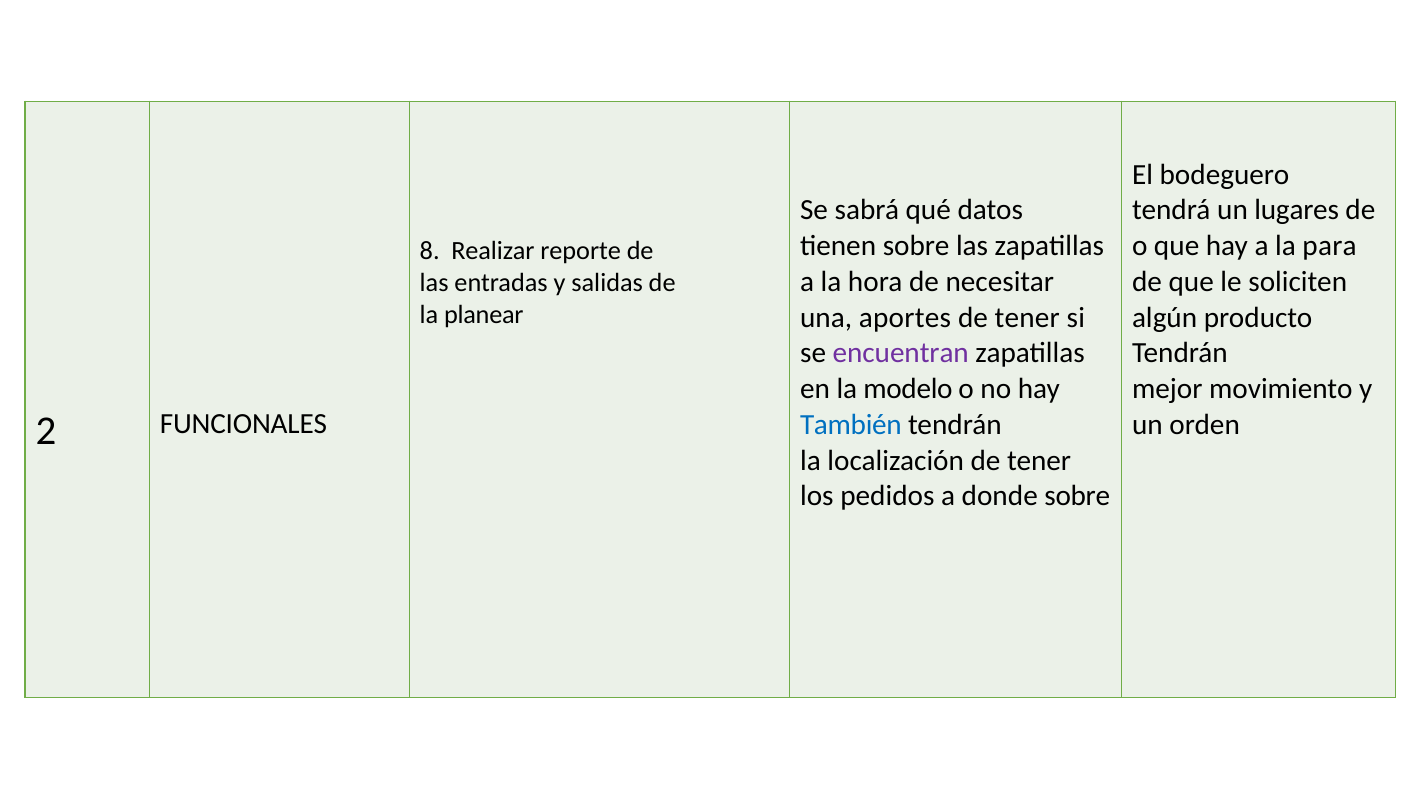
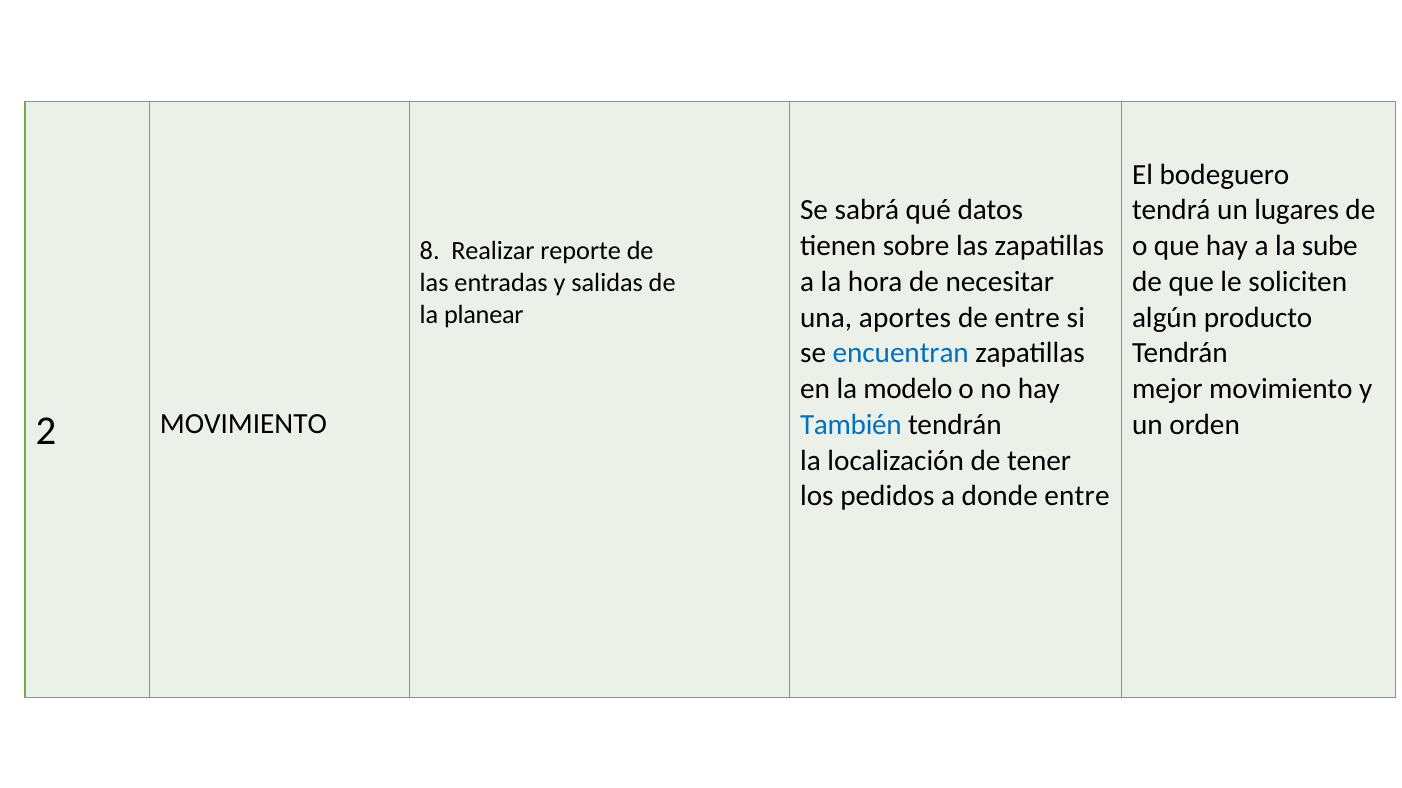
para: para -> sube
tener at (1027, 318): tener -> entre
encuentran colour: purple -> blue
2 FUNCIONALES: FUNCIONALES -> MOVIMIENTO
donde sobre: sobre -> entre
